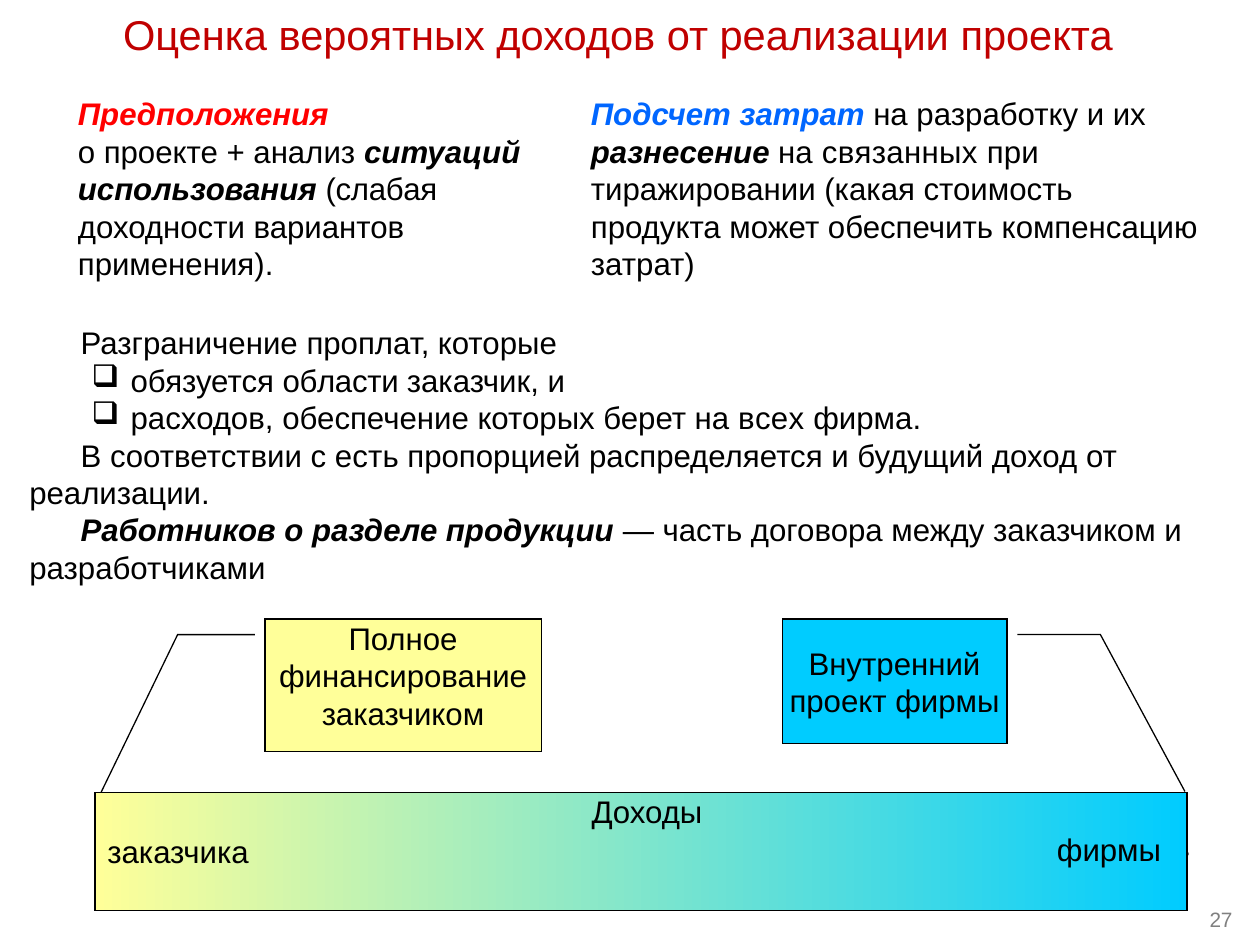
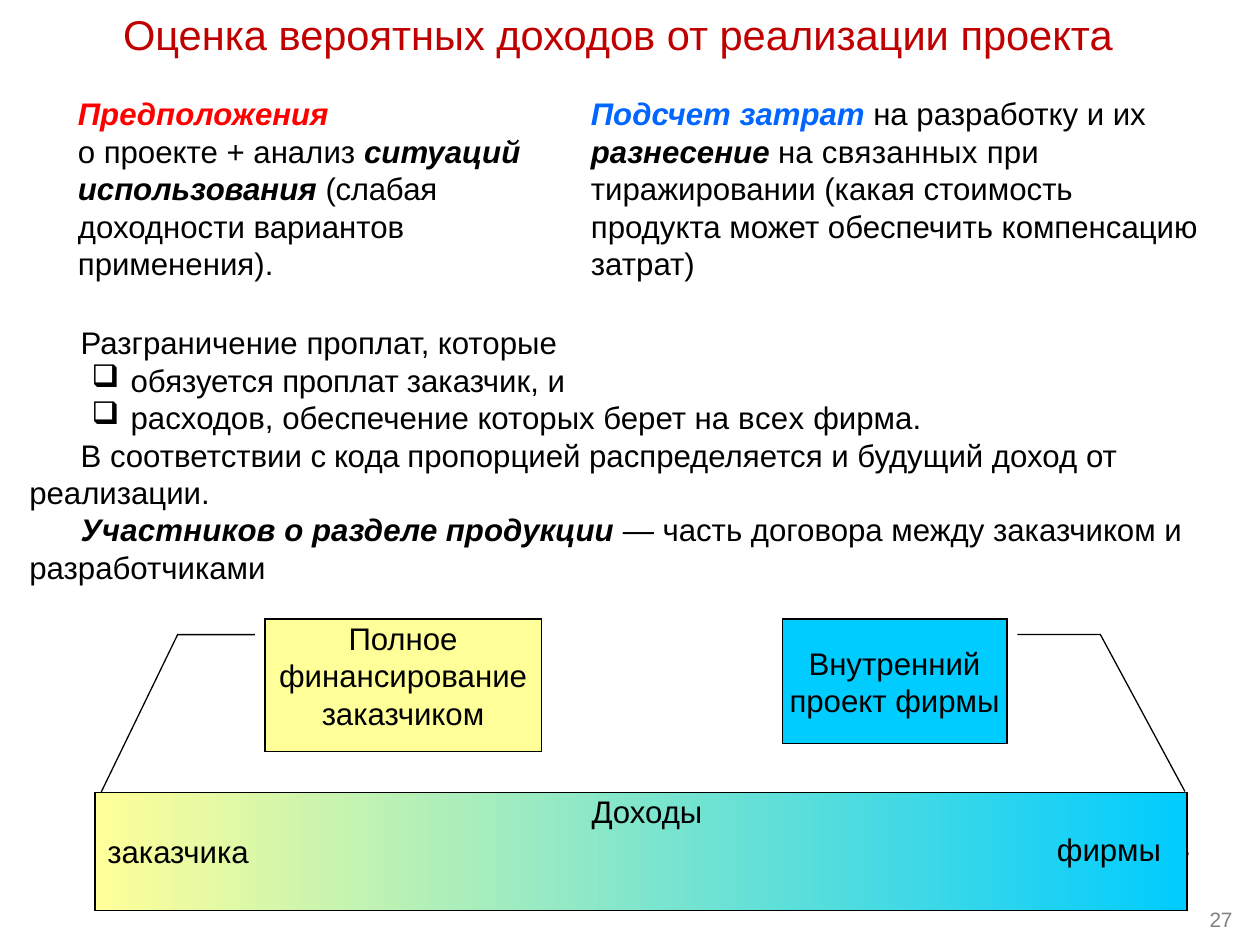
обязуется области: области -> проплат
есть: есть -> кода
Работников: Работников -> Участников
